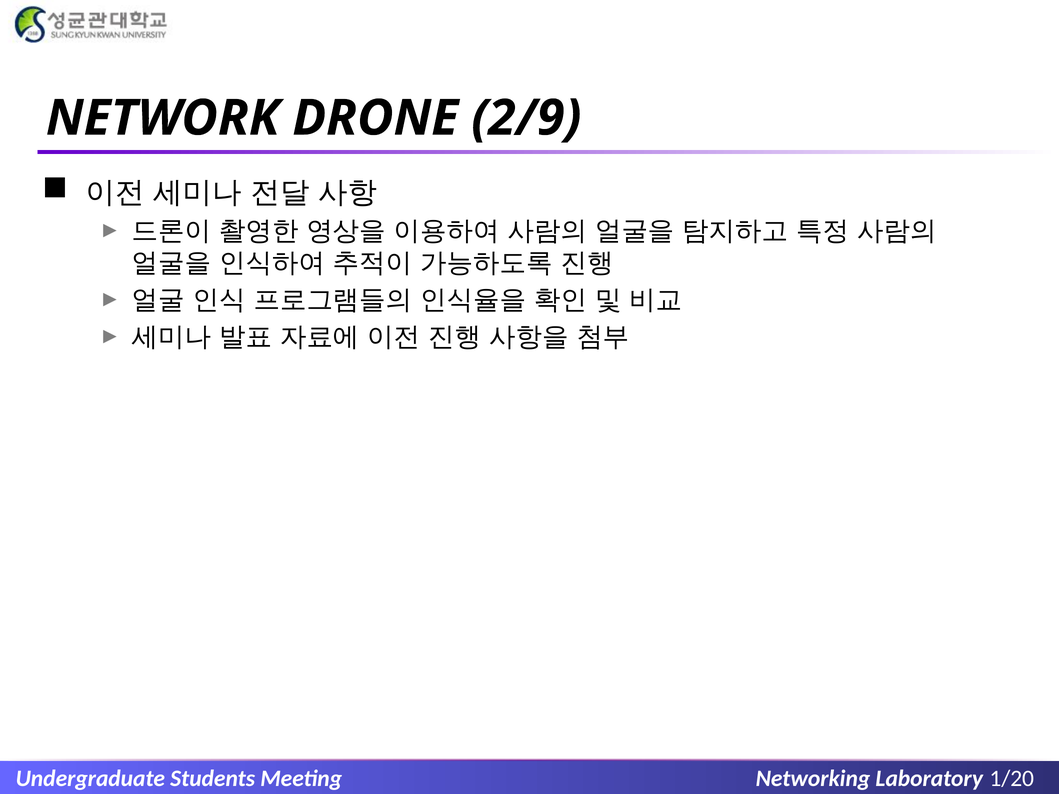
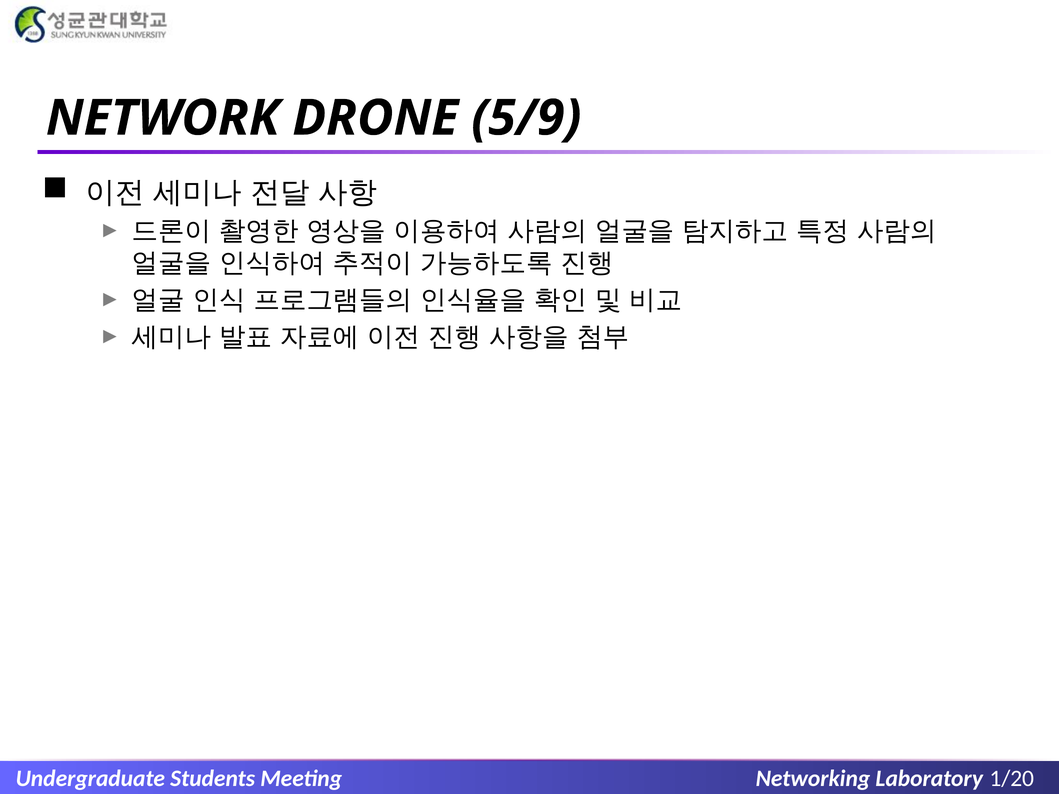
2/9: 2/9 -> 5/9
